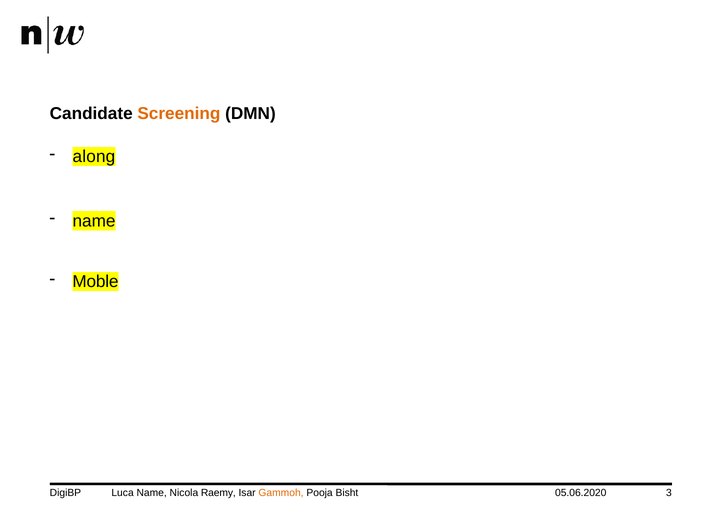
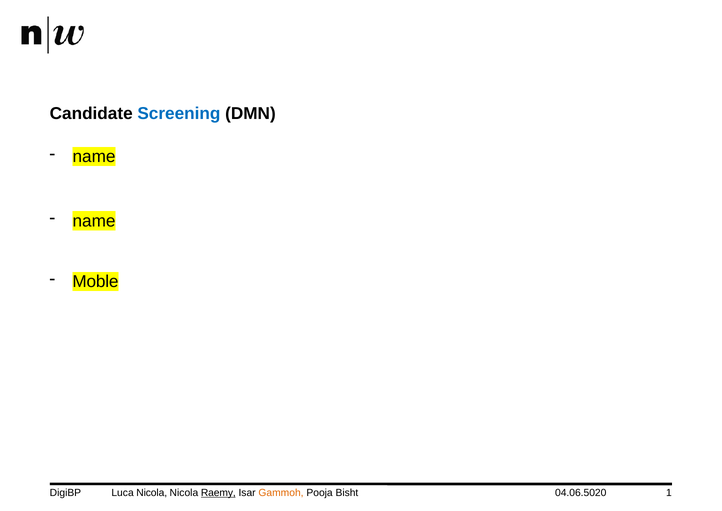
Screening colour: orange -> blue
along at (94, 157): along -> name
Luca Name: Name -> Nicola
Raemy underline: none -> present
05.06.2020: 05.06.2020 -> 04.06.5020
3: 3 -> 1
